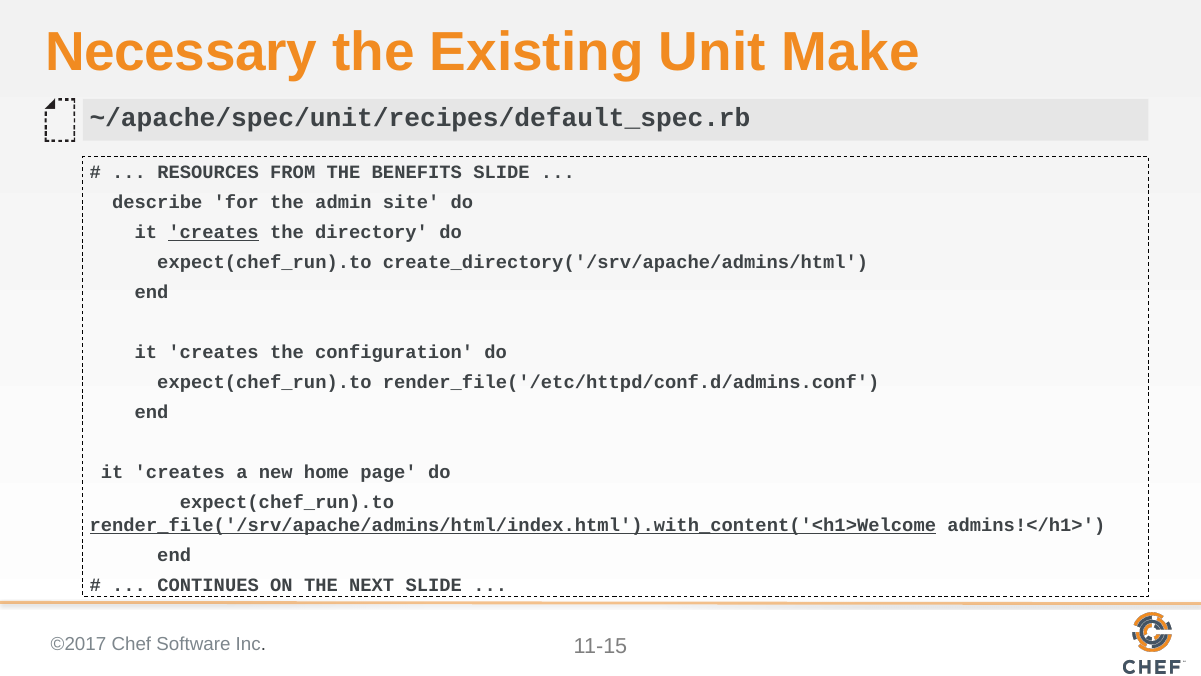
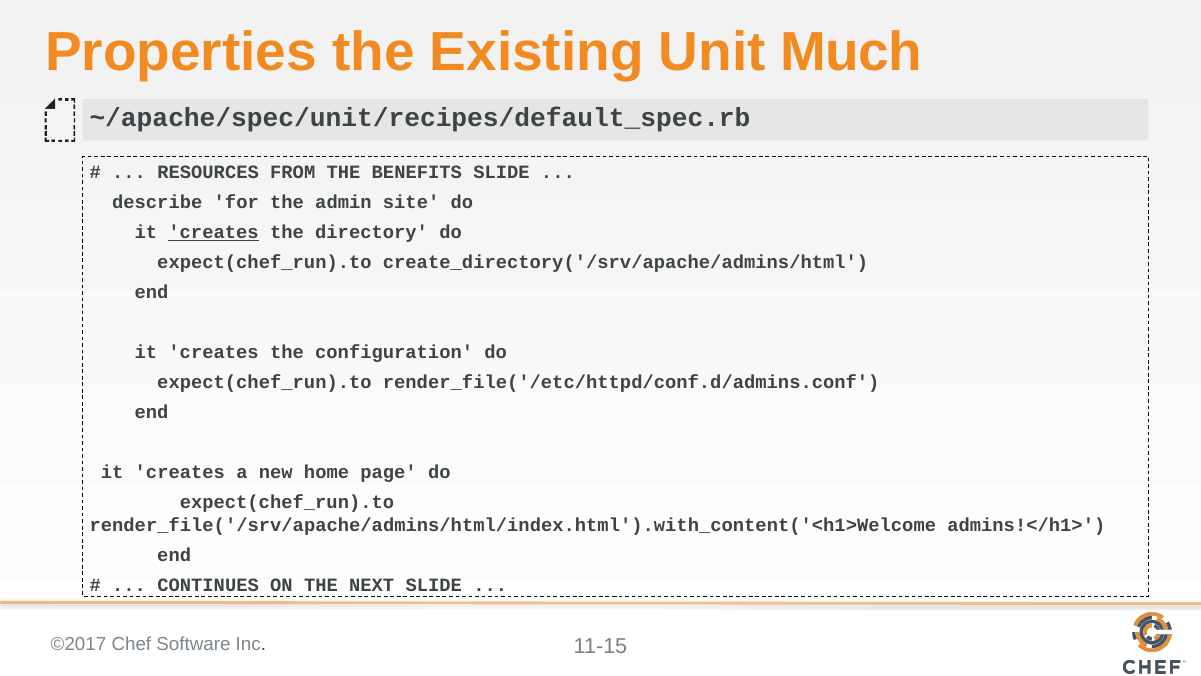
Necessary: Necessary -> Properties
Make: Make -> Much
render_file('/srv/apache/admins/html/index.html').with_content('<h1>Welcome underline: present -> none
